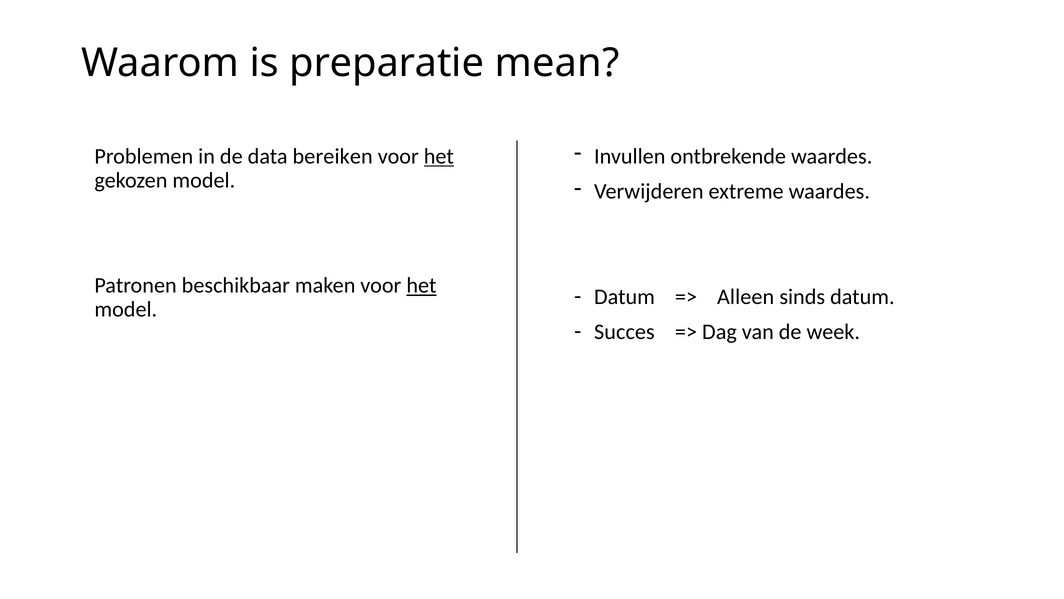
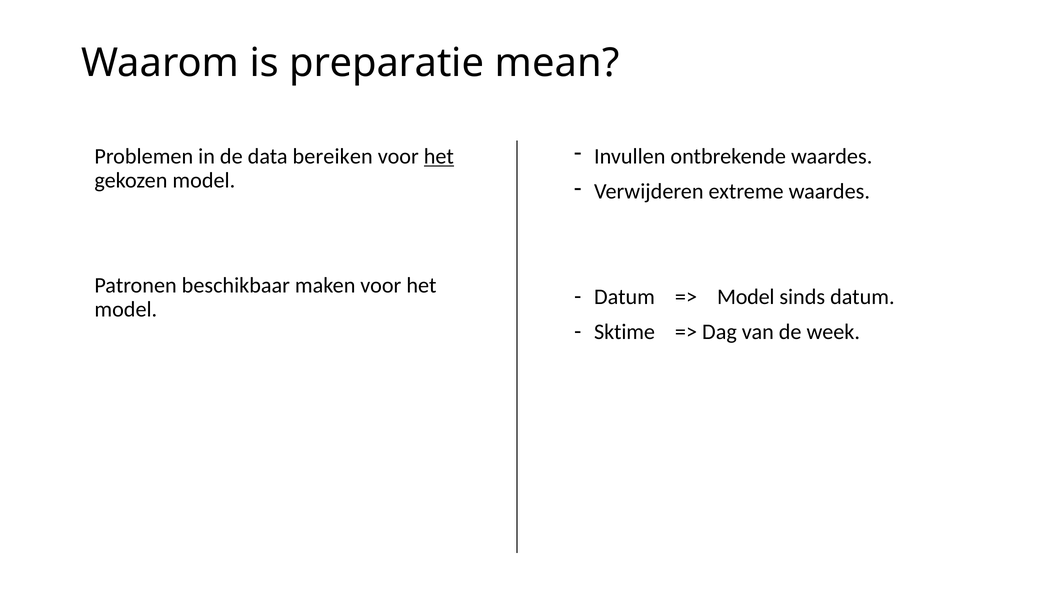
het at (421, 285) underline: present -> none
Alleen at (746, 297): Alleen -> Model
Succes: Succes -> Sktime
